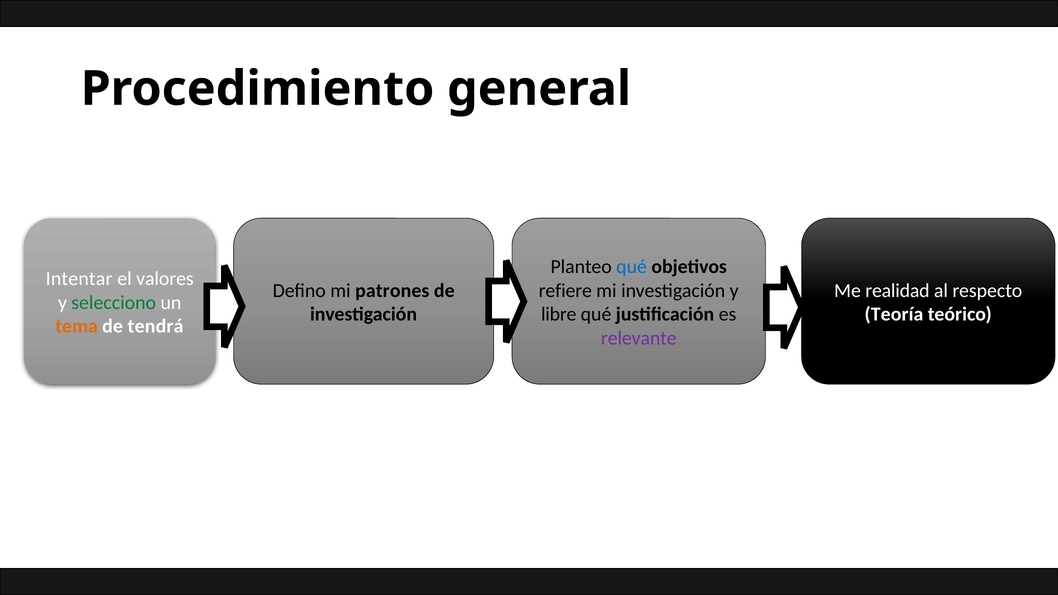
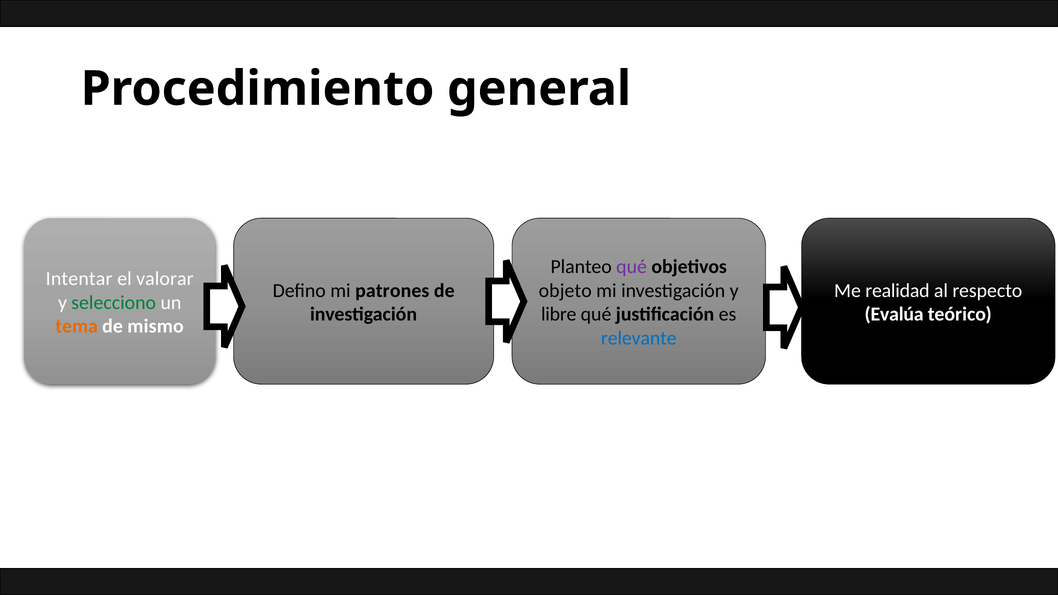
qué at (632, 267) colour: blue -> purple
valores: valores -> valorar
refiere: refiere -> objeto
Teoría: Teoría -> Evalúa
tendrá: tendrá -> mismo
relevante colour: purple -> blue
